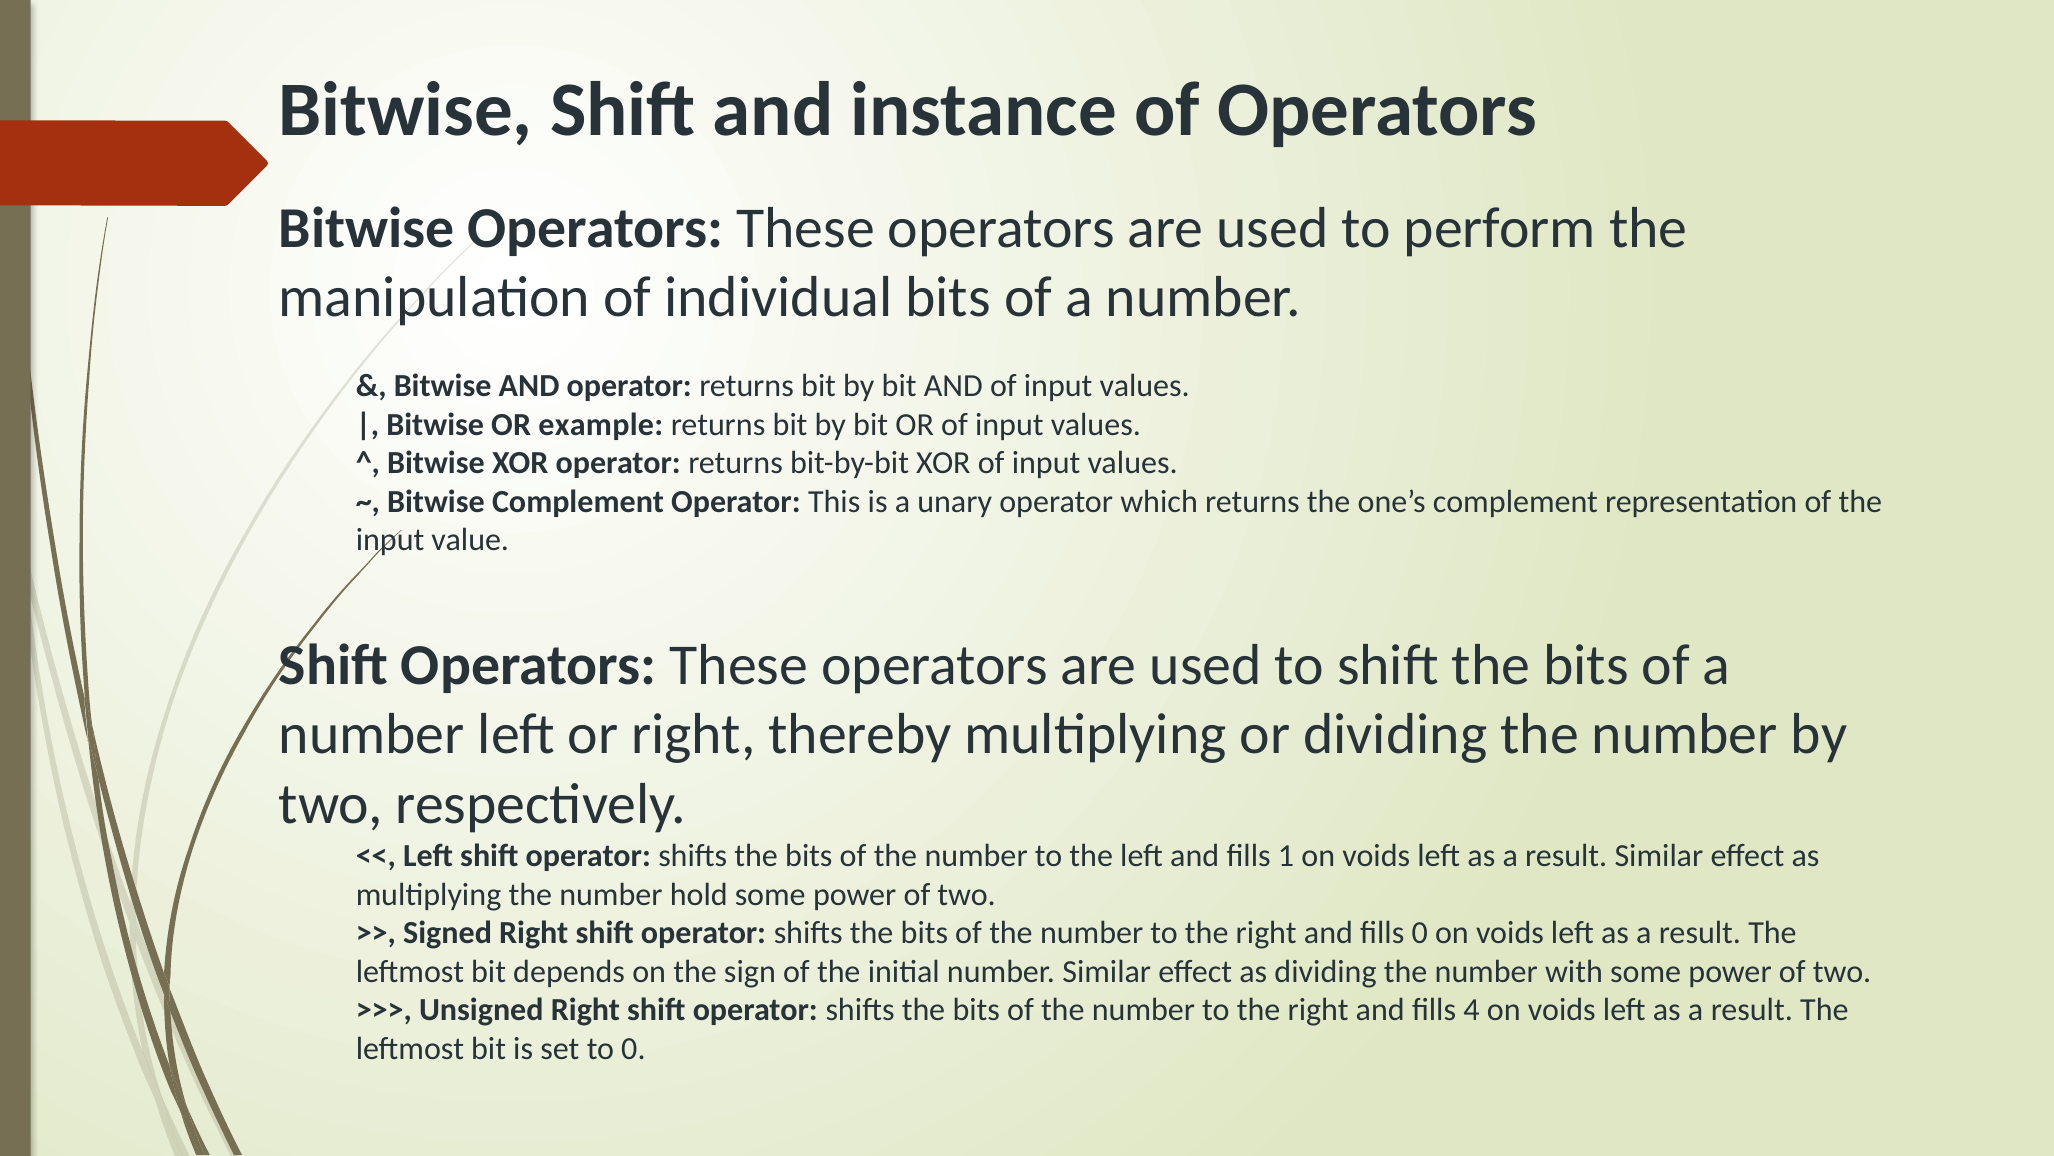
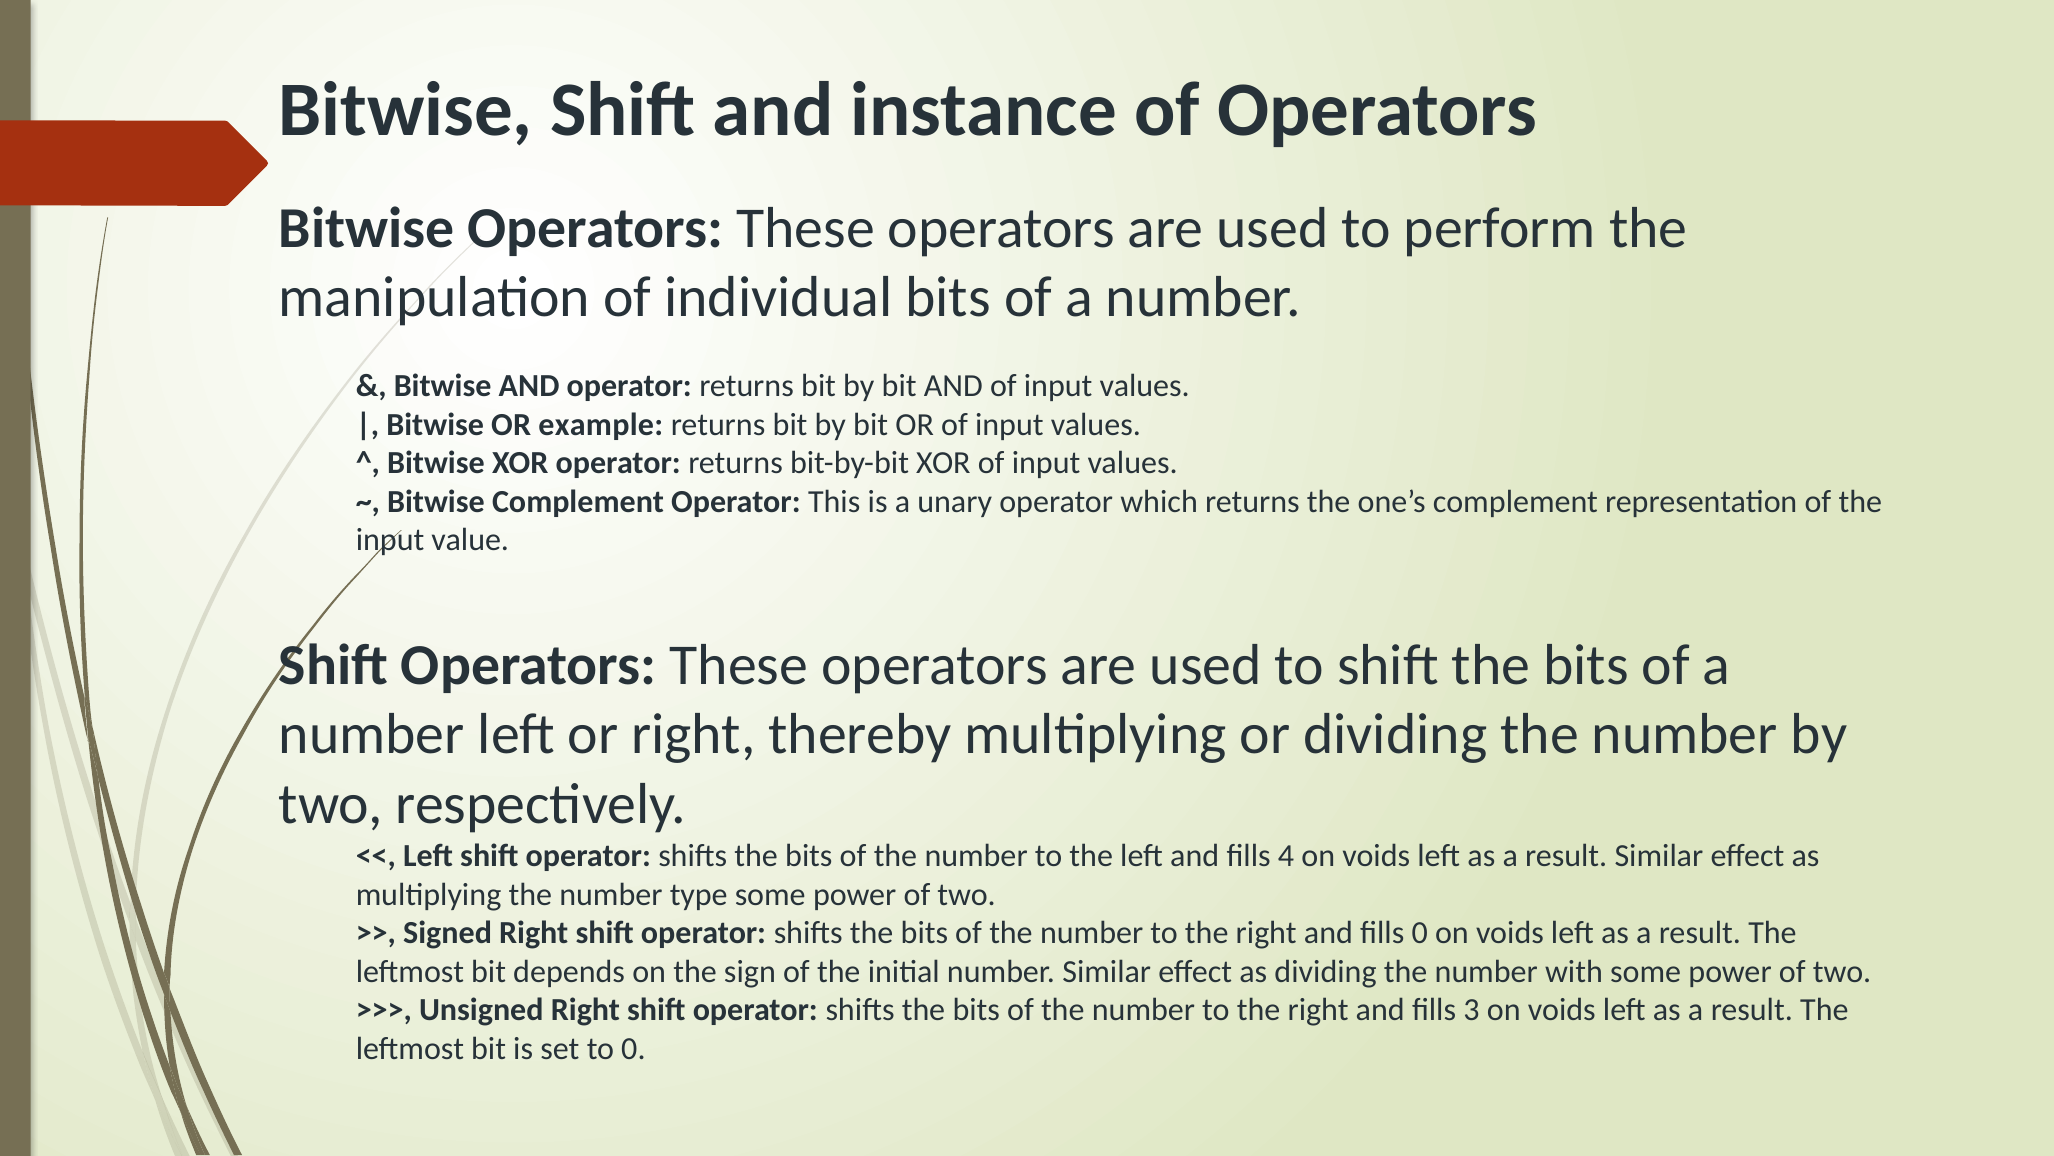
1: 1 -> 4
hold: hold -> type
4: 4 -> 3
